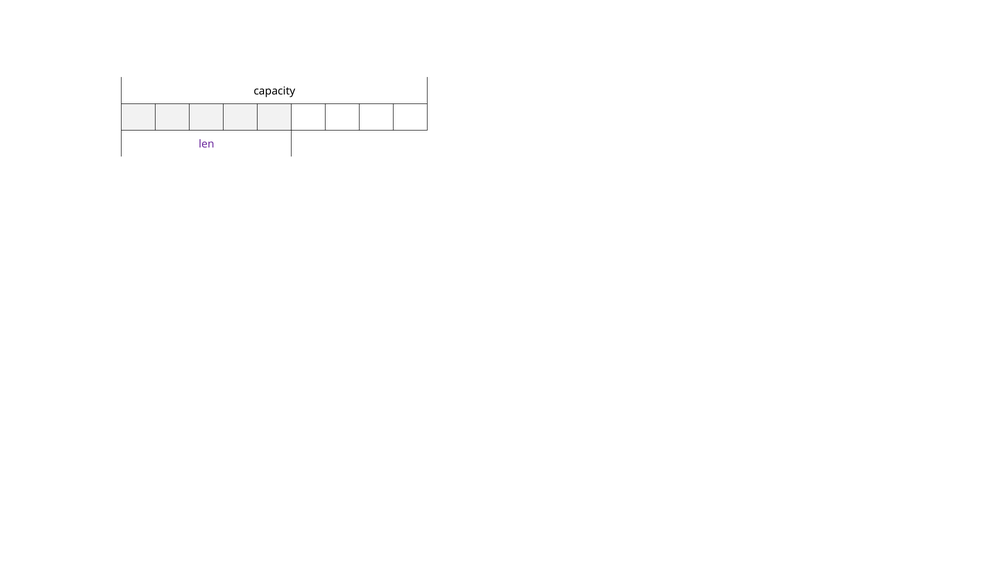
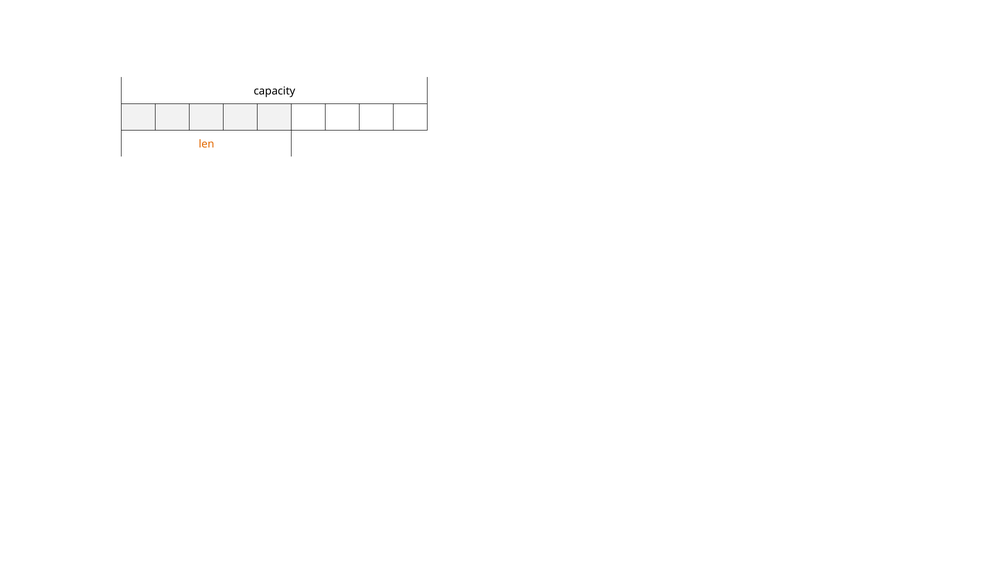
len colour: purple -> orange
